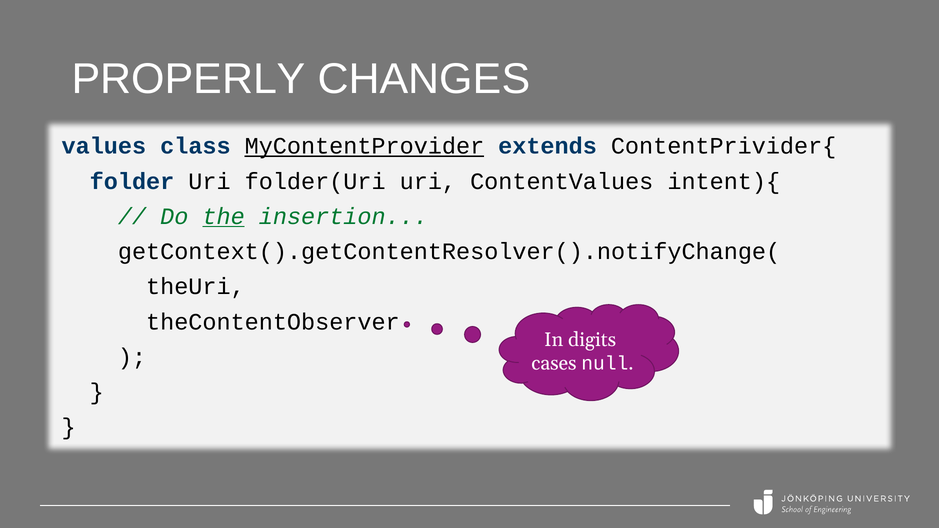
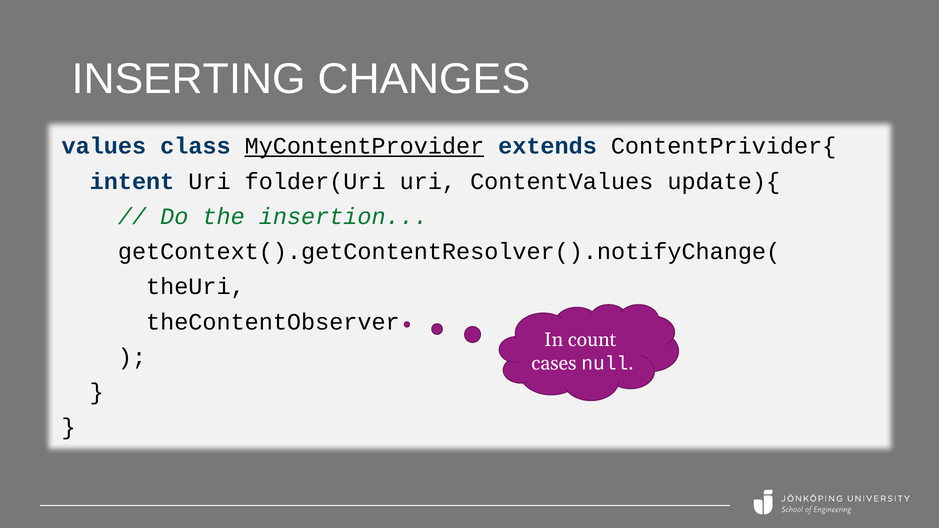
PROPERLY: PROPERLY -> INSERTING
folder: folder -> intent
intent){: intent){ -> update){
the underline: present -> none
digits: digits -> count
